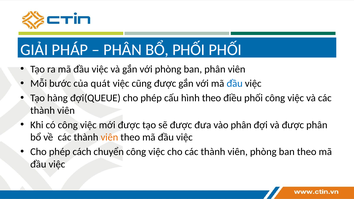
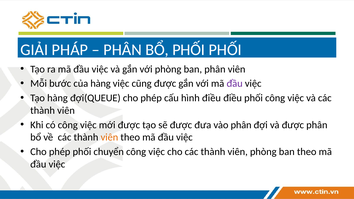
của quát: quát -> hàng
đầu at (235, 84) colour: blue -> purple
hình theo: theo -> điều
phép cách: cách -> phối
